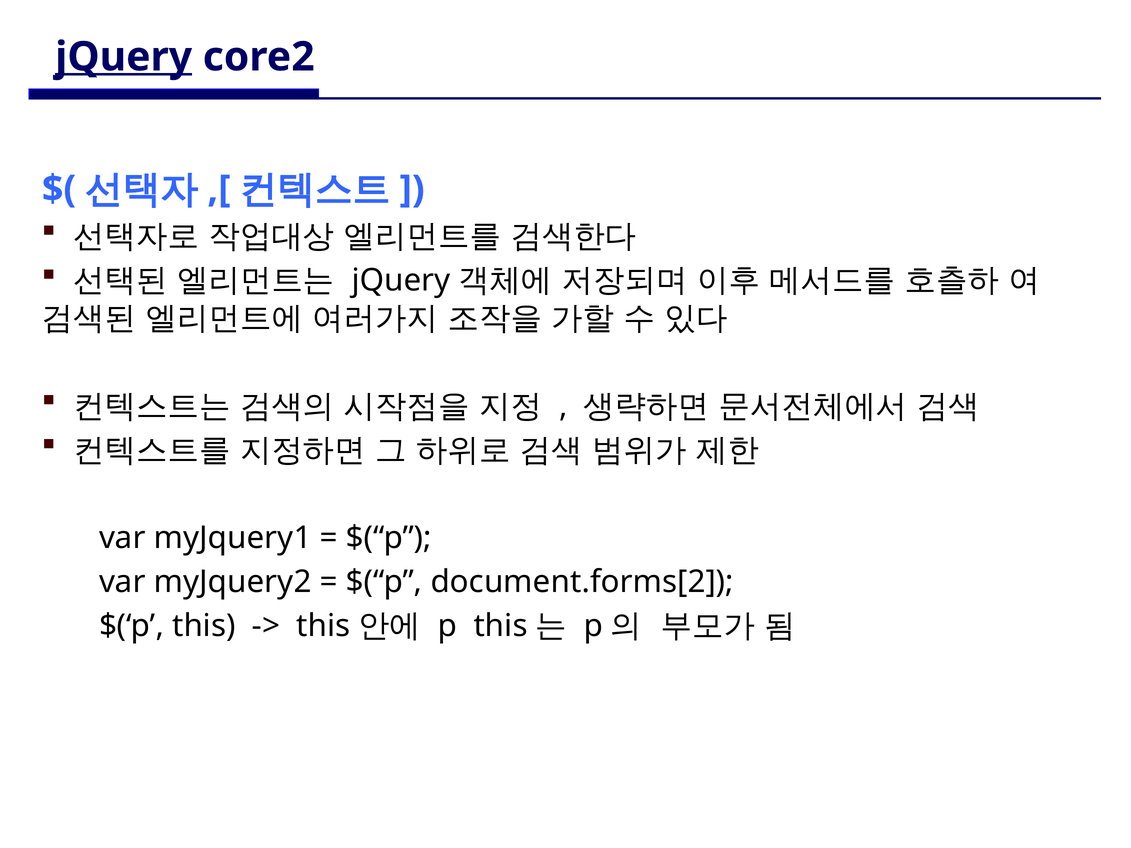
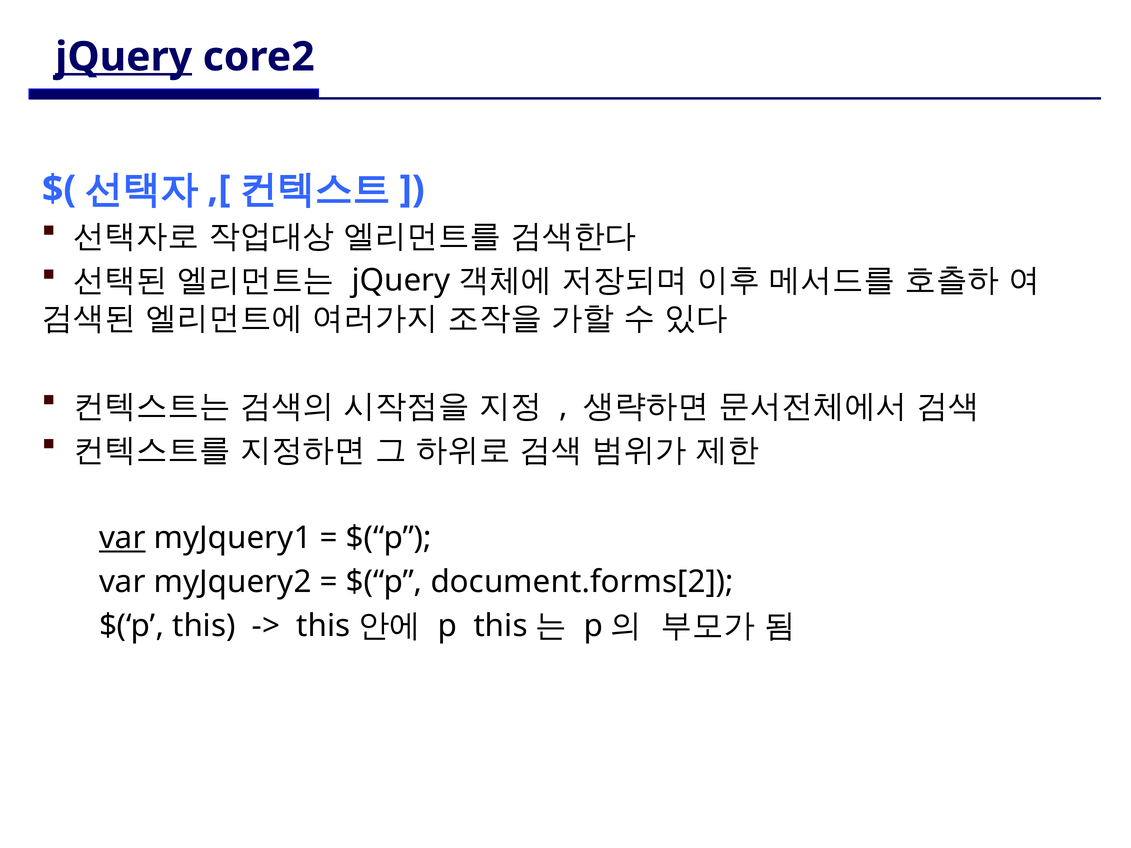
var at (122, 538) underline: none -> present
